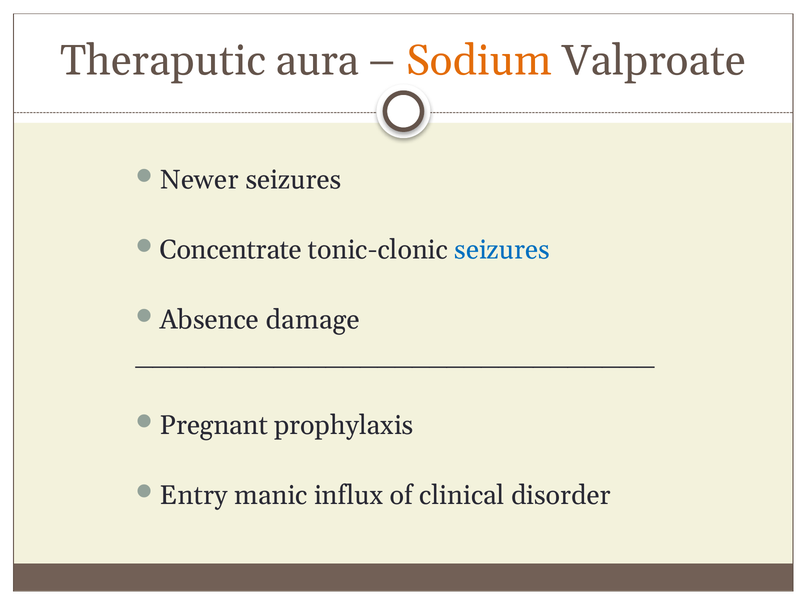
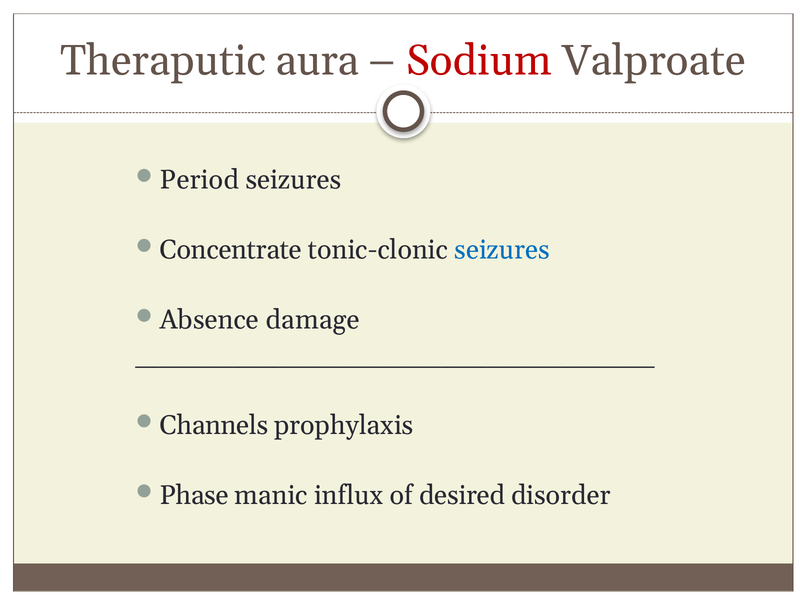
Sodium colour: orange -> red
Newer: Newer -> Period
Pregnant: Pregnant -> Channels
Entry: Entry -> Phase
clinical: clinical -> desired
